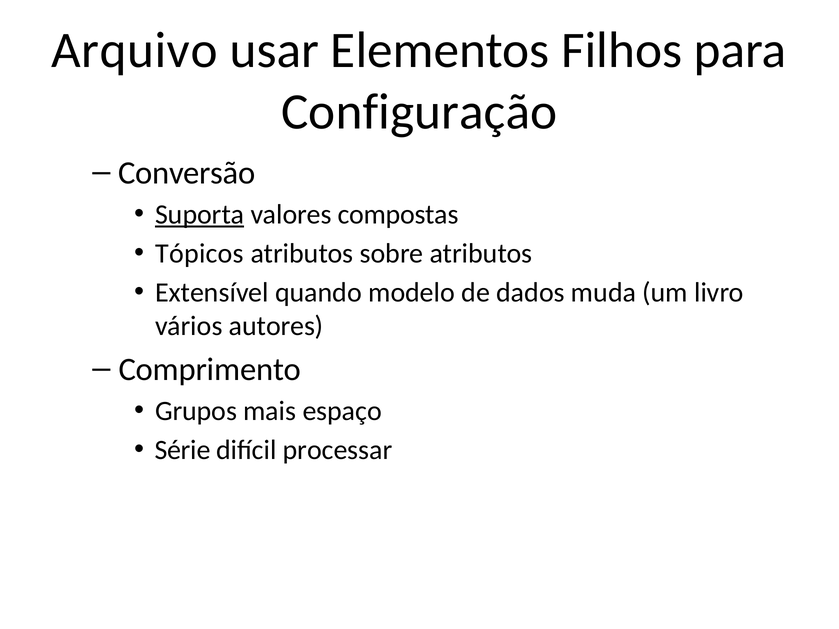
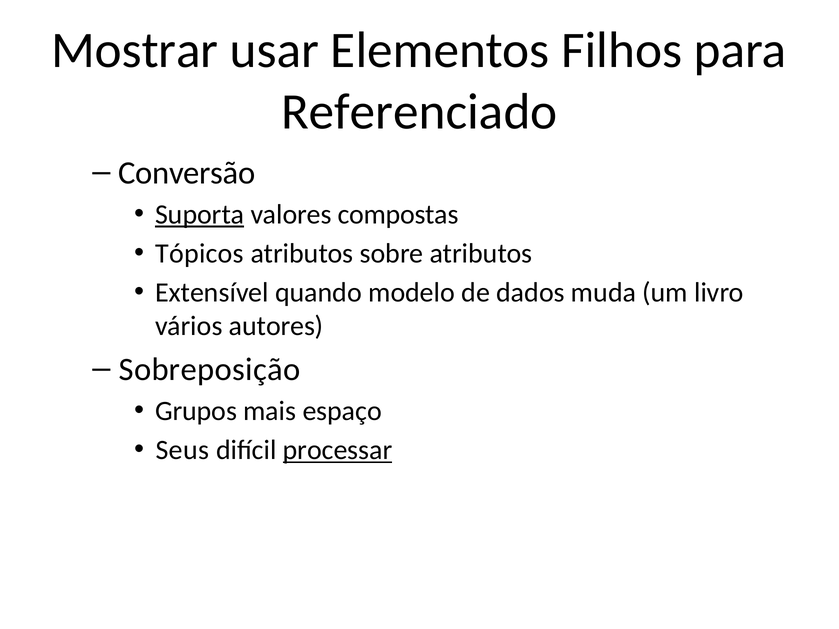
Arquivo: Arquivo -> Mostrar
Configuração: Configuração -> Referenciado
Comprimento: Comprimento -> Sobreposição
Série: Série -> Seus
processar underline: none -> present
